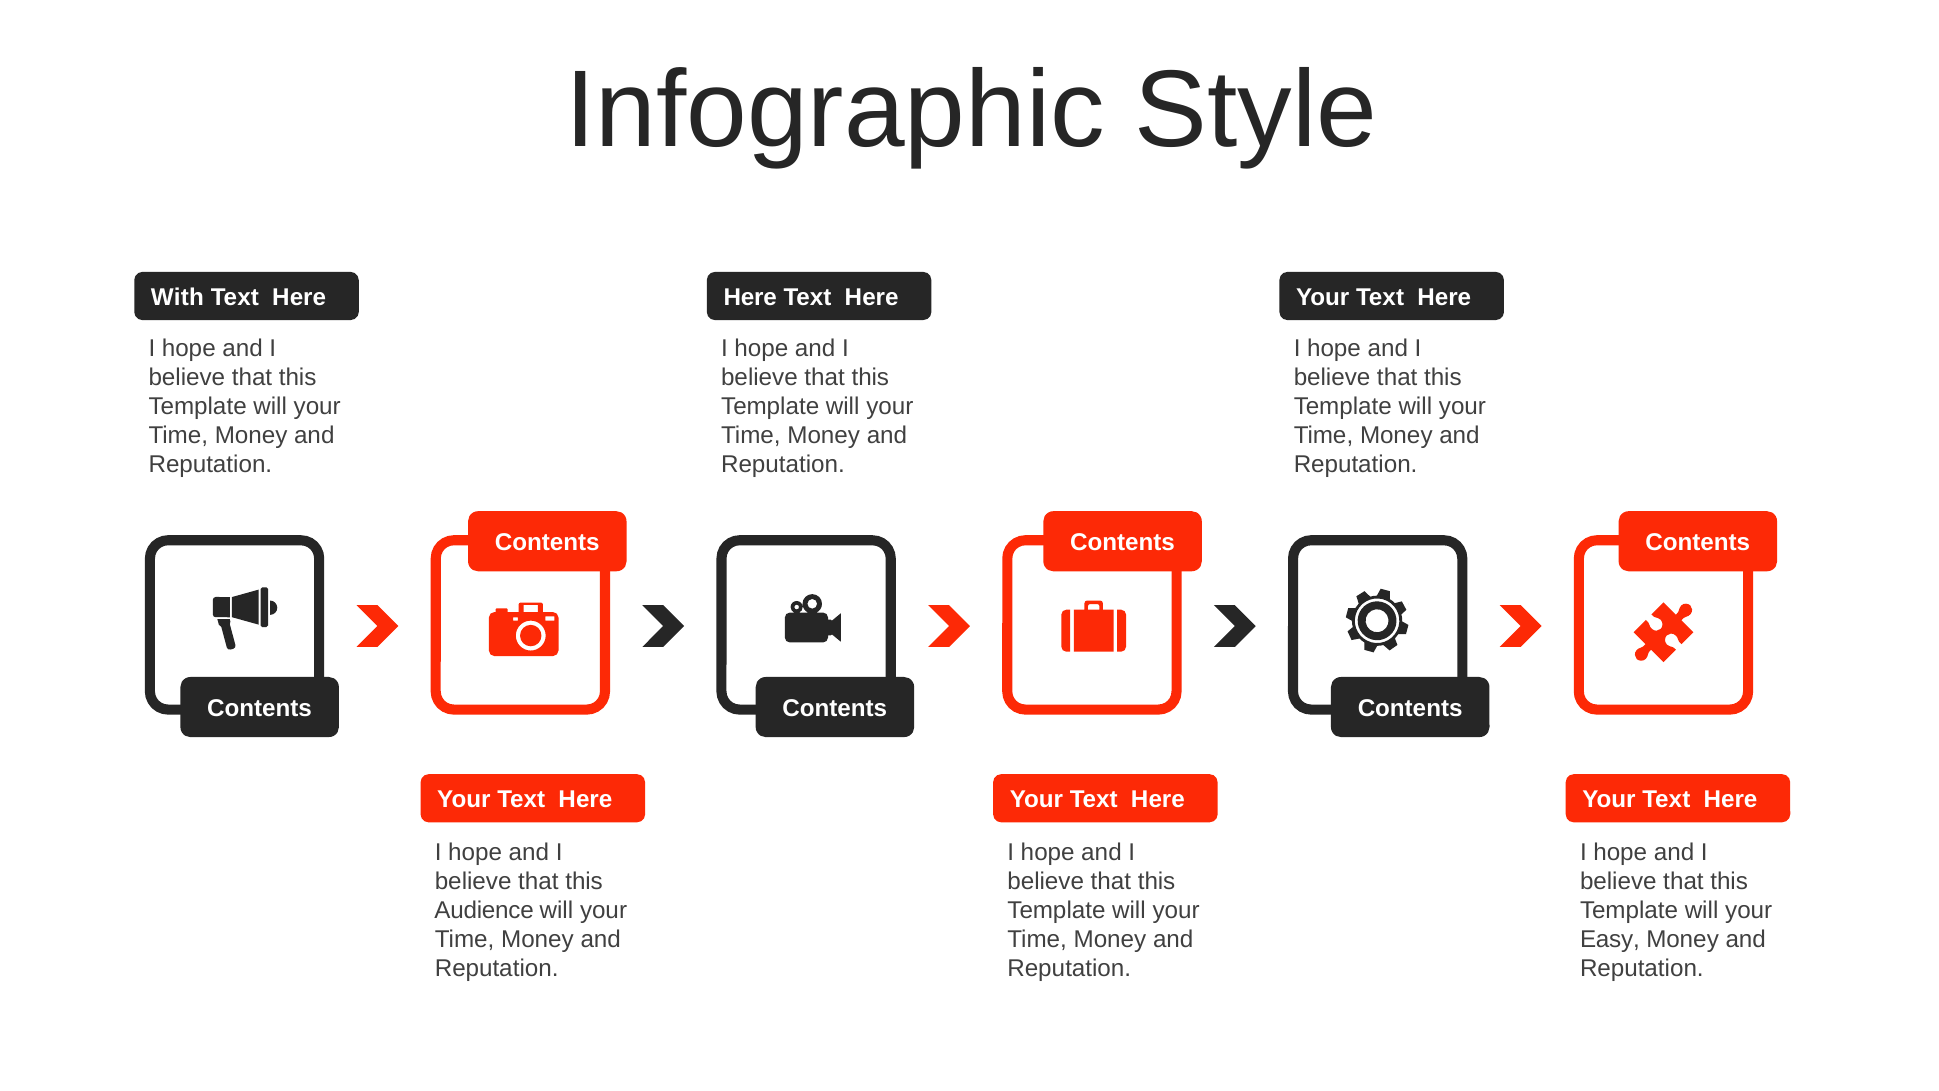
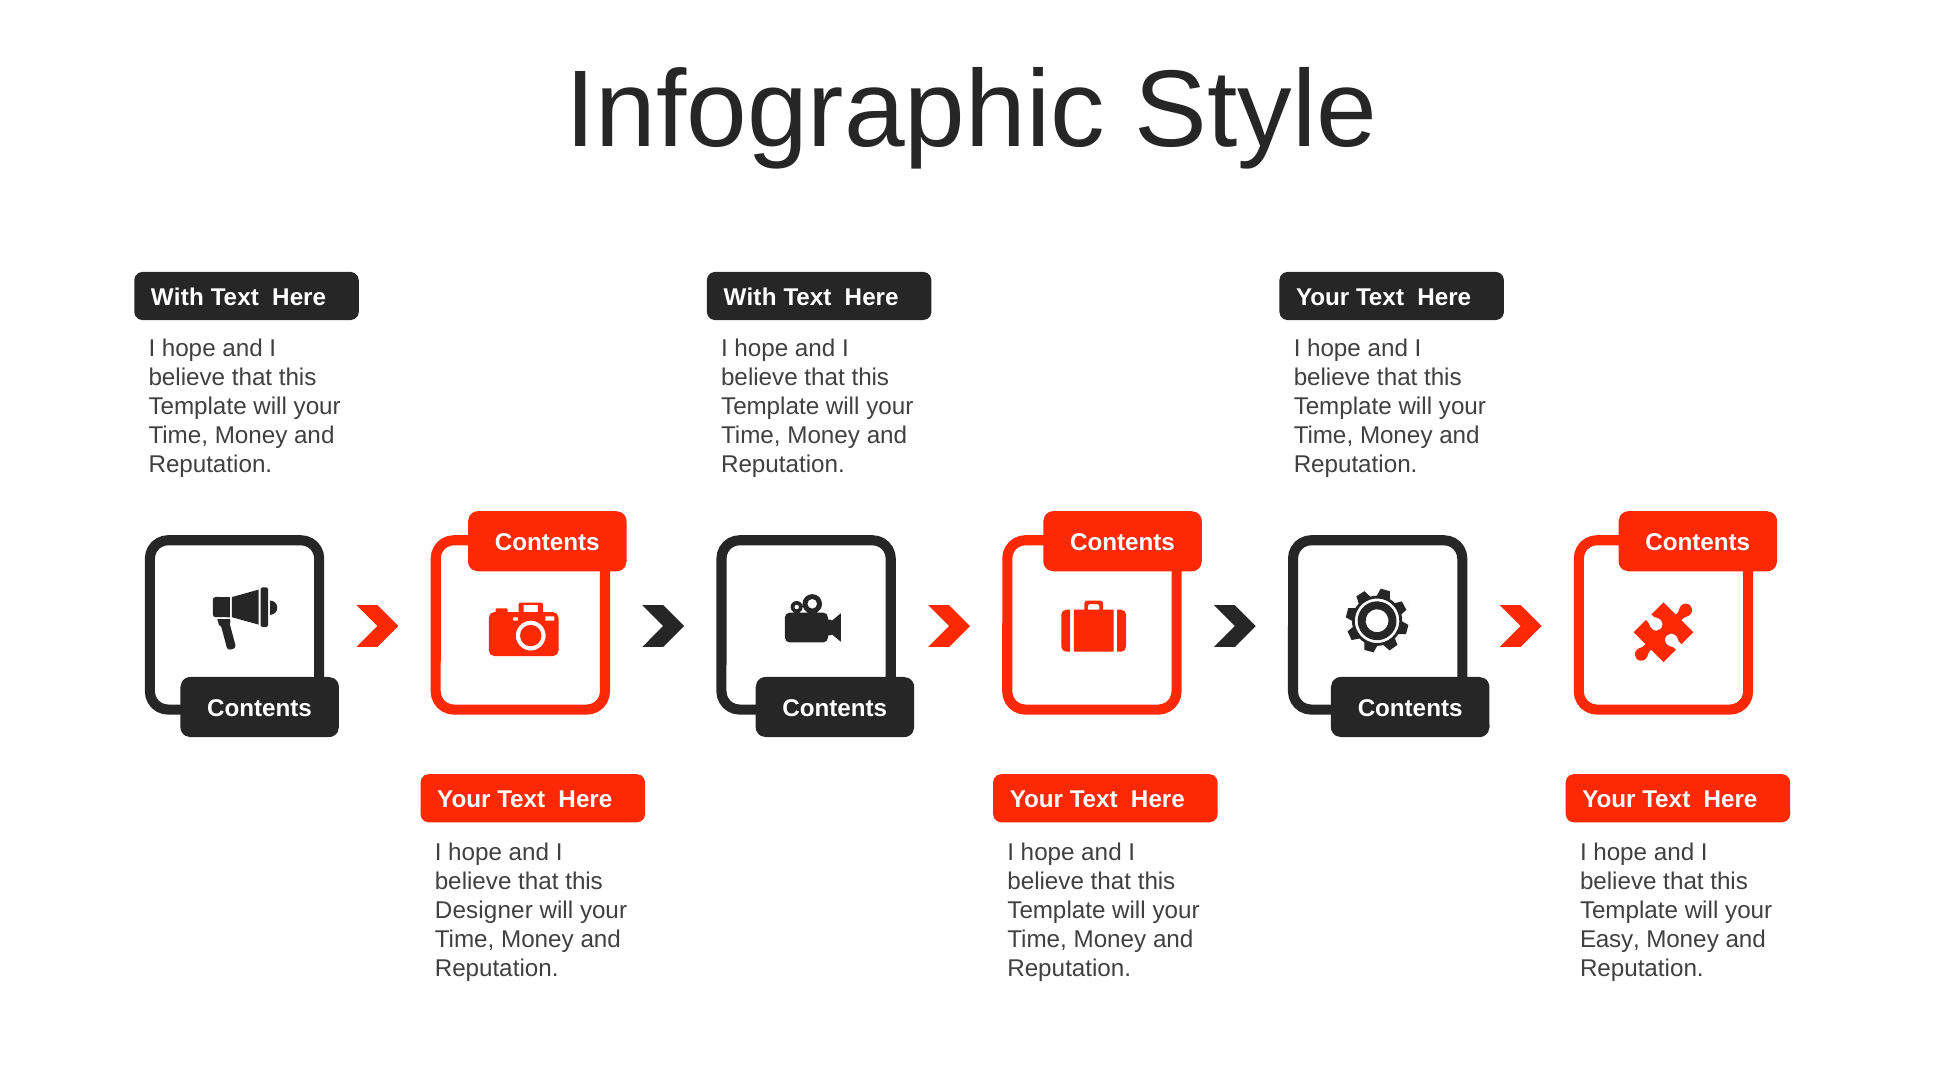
Here at (750, 298): Here -> With
Audience: Audience -> Designer
